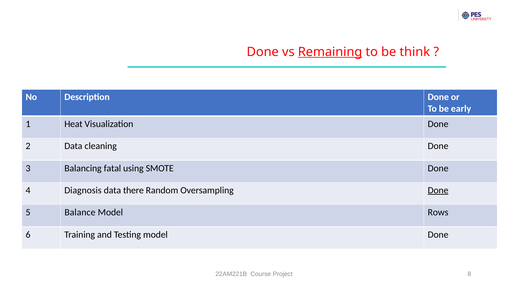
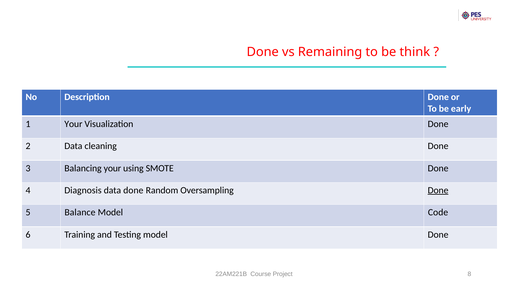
Remaining underline: present -> none
1 Heat: Heat -> Your
Balancing fatal: fatal -> your
data there: there -> done
Rows: Rows -> Code
